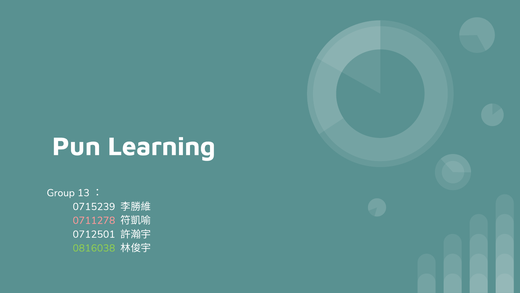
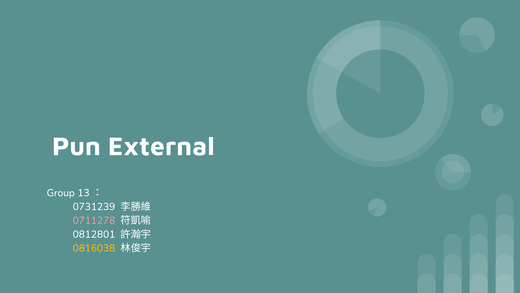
Learning: Learning -> External
0715239: 0715239 -> 0731239
0712501: 0712501 -> 0812801
0816038 colour: light green -> yellow
